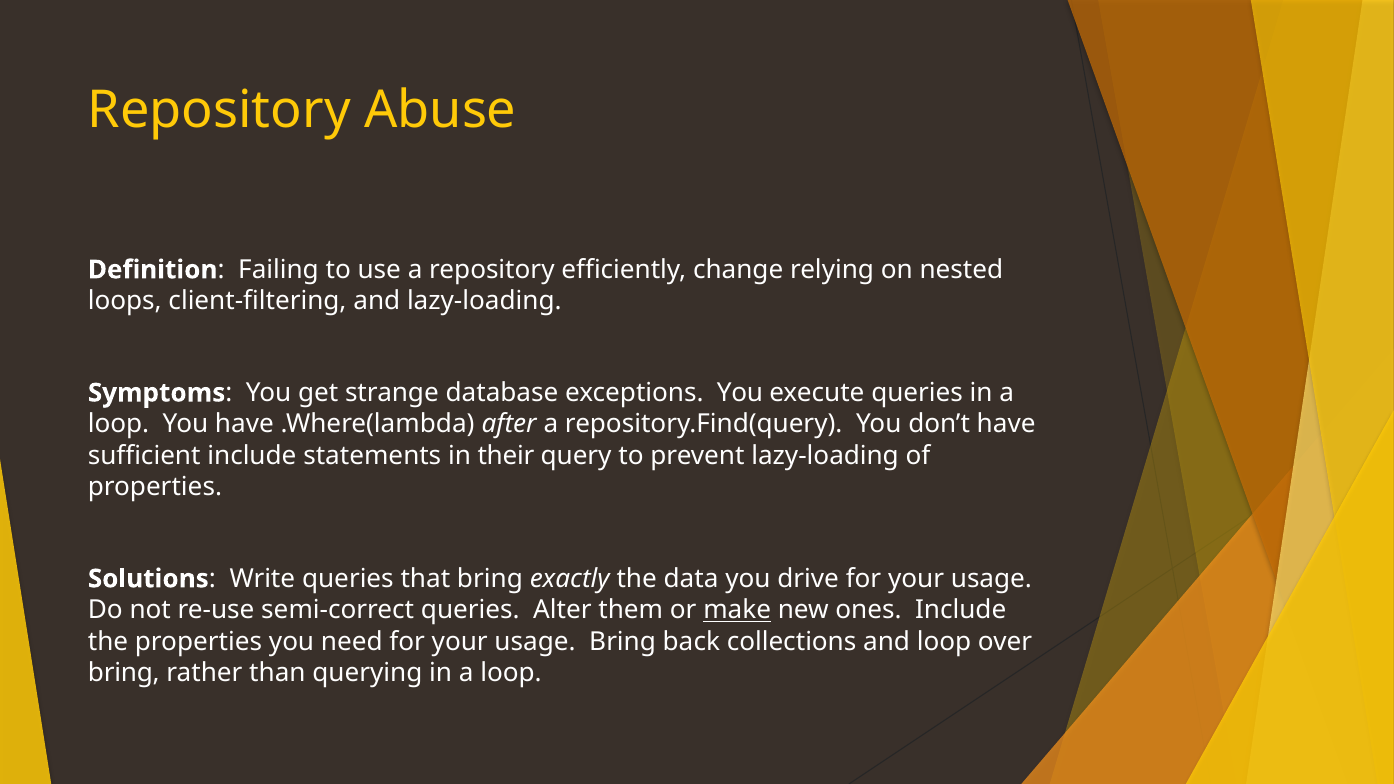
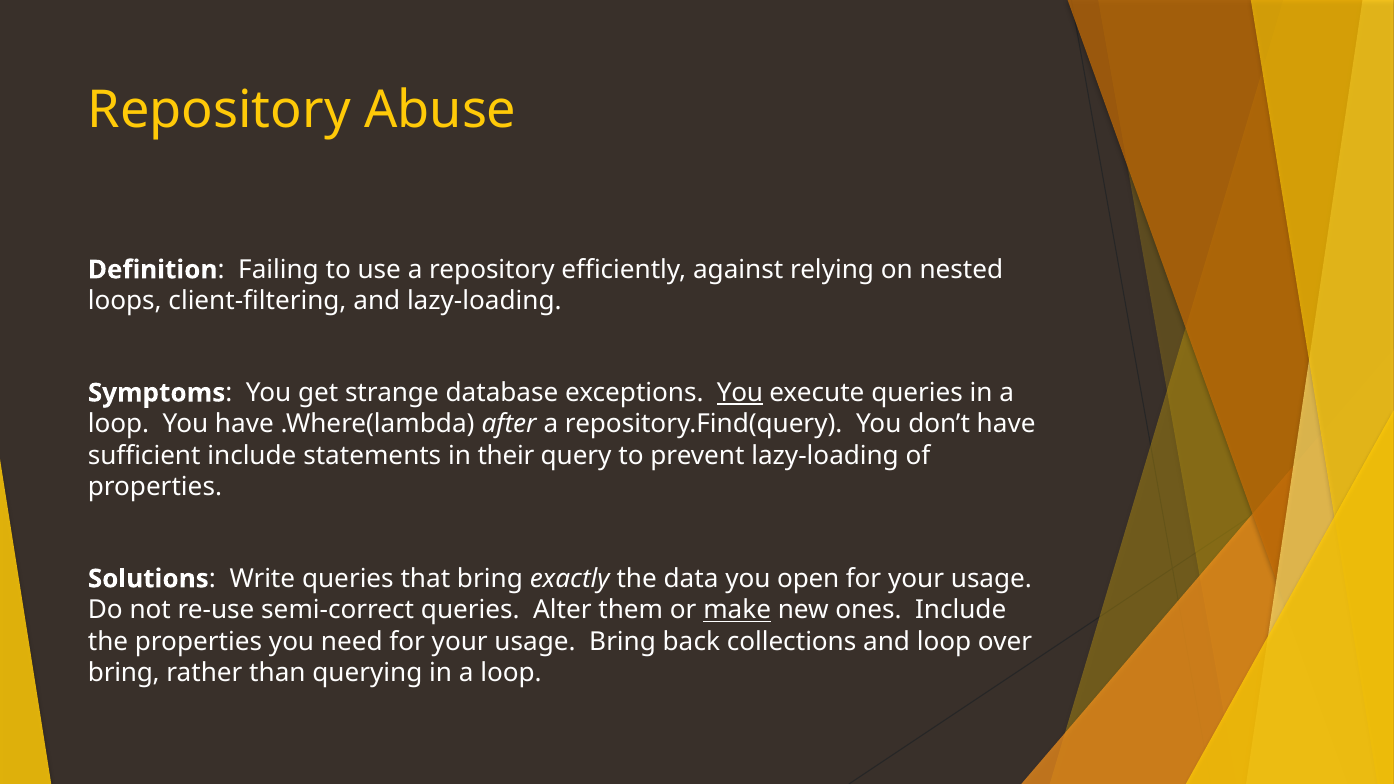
change: change -> against
You at (740, 393) underline: none -> present
drive: drive -> open
